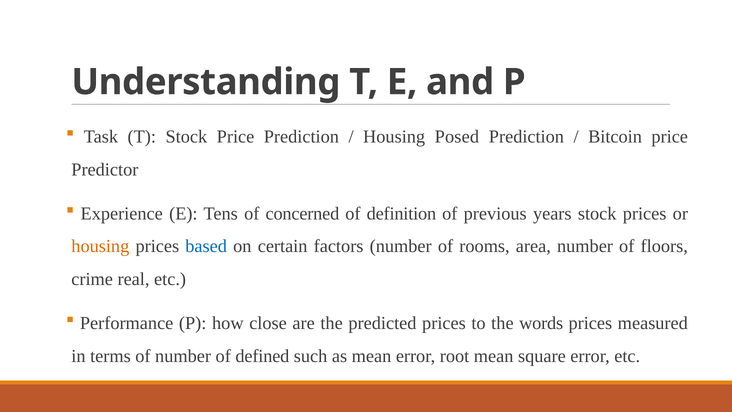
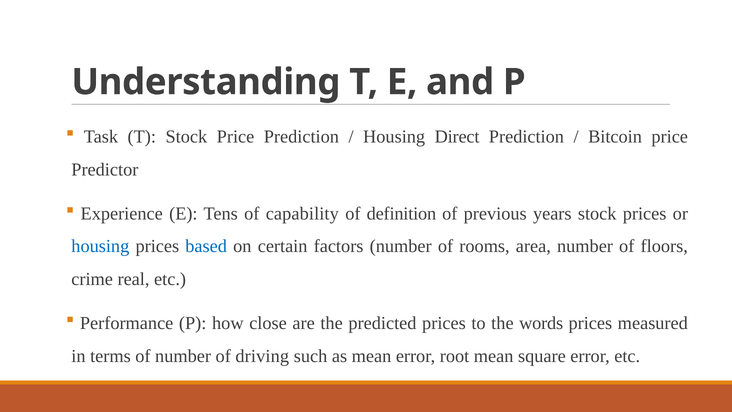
Posed: Posed -> Direct
concerned: concerned -> capability
housing at (100, 246) colour: orange -> blue
defined: defined -> driving
